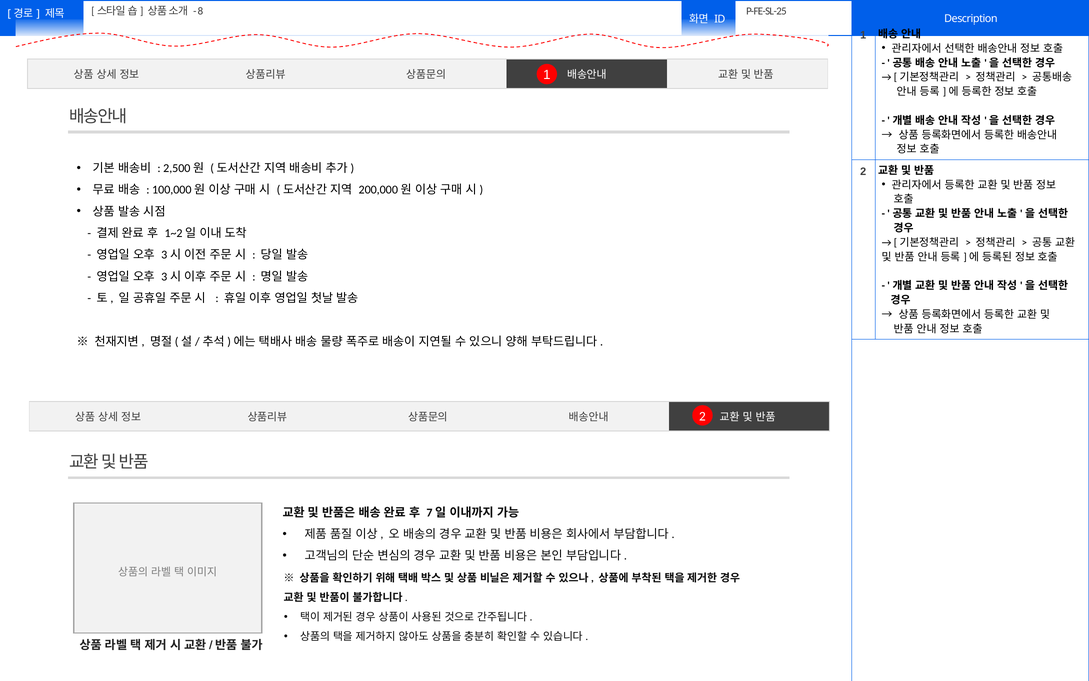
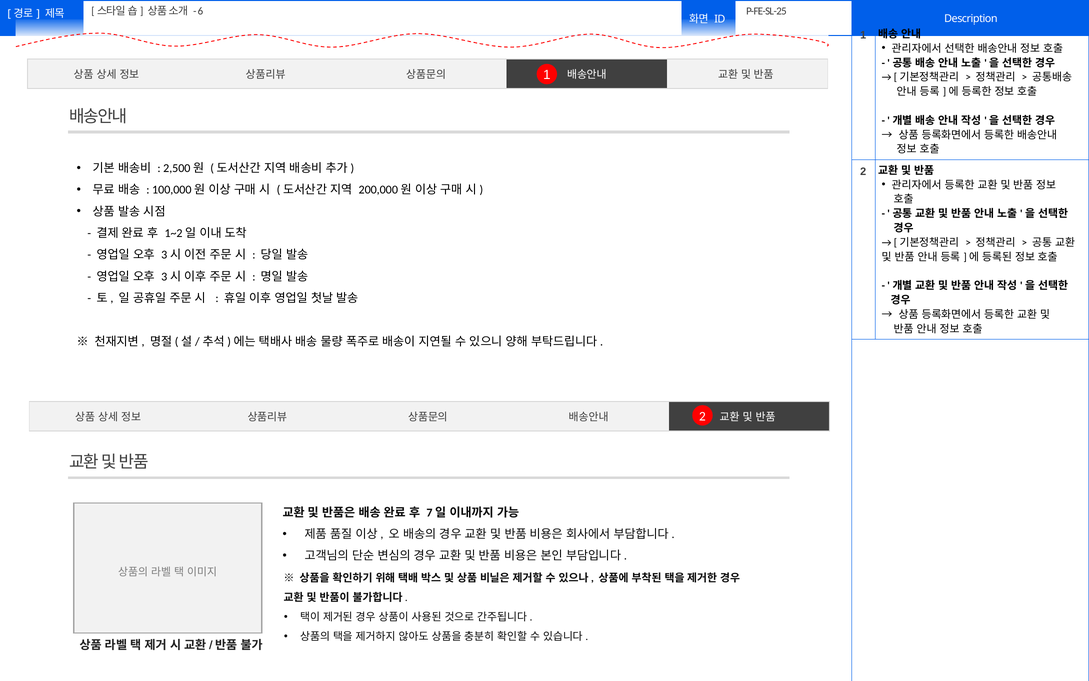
8: 8 -> 6
